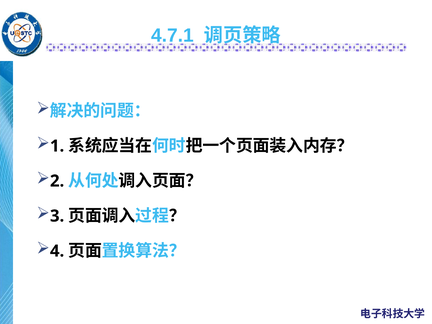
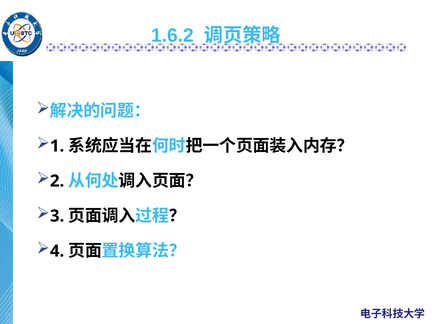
4.7.1: 4.7.1 -> 1.6.2
